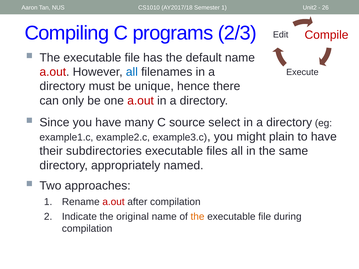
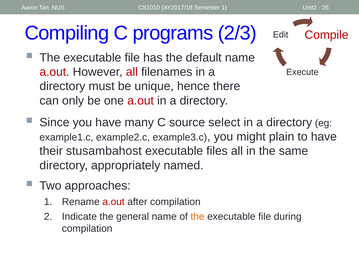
all at (132, 72) colour: blue -> red
subdirectories: subdirectories -> stusambahost
original: original -> general
